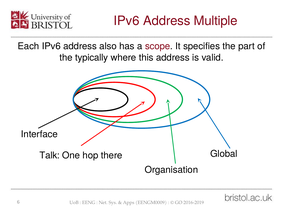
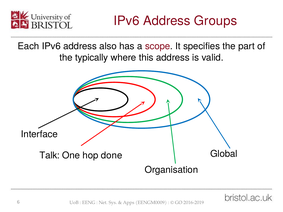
Multiple: Multiple -> Groups
there: there -> done
